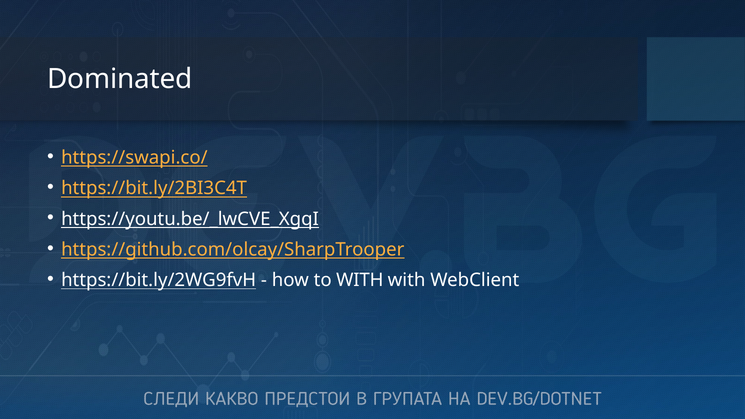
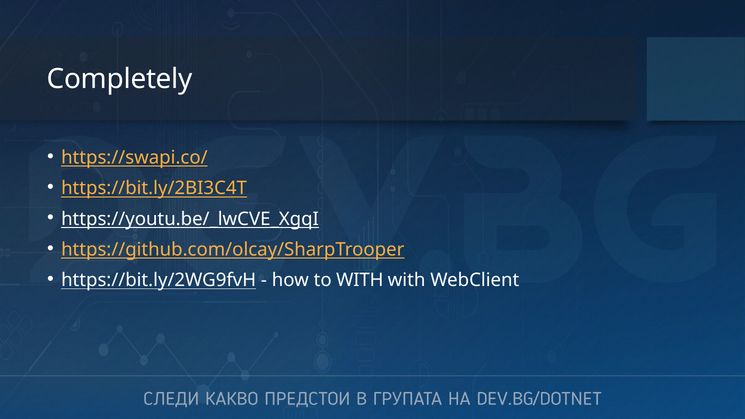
Dominated: Dominated -> Completely
